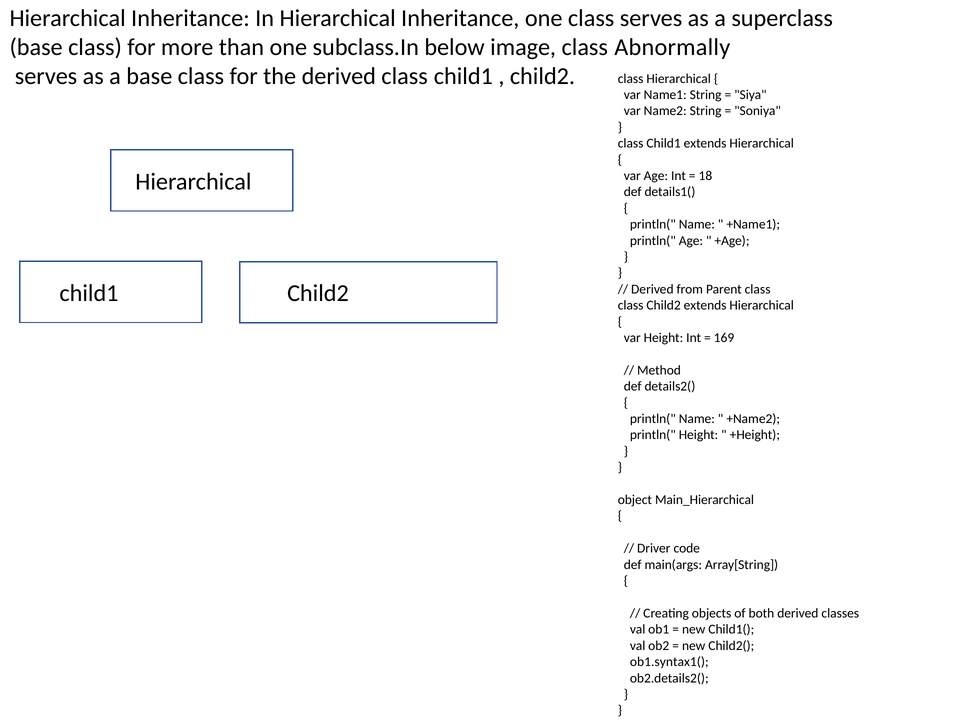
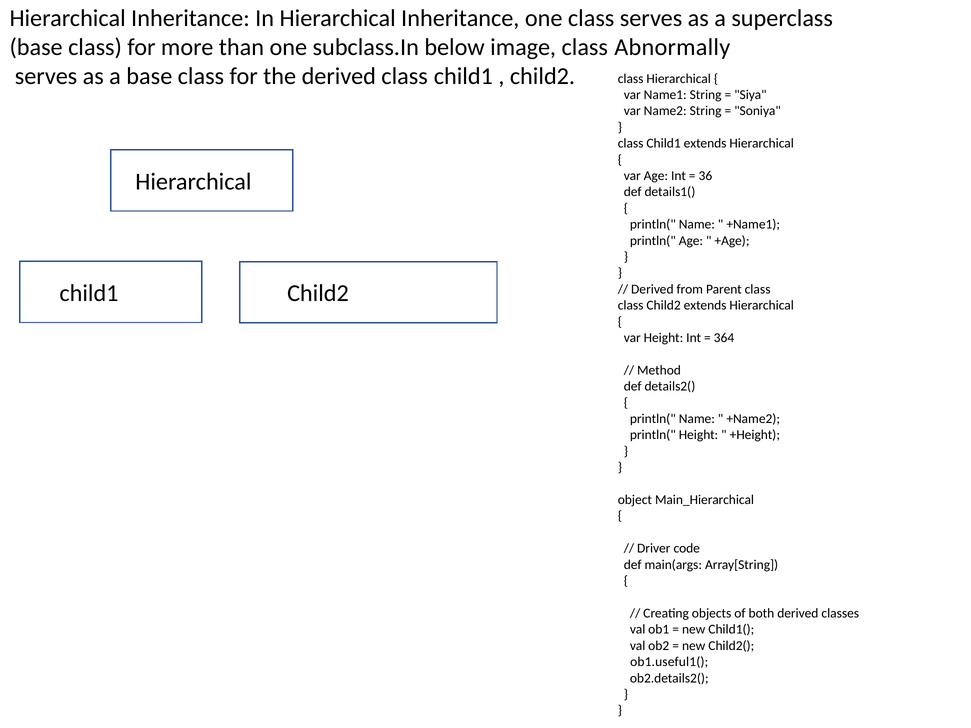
18: 18 -> 36
169: 169 -> 364
ob1.syntax1(: ob1.syntax1( -> ob1.useful1(
